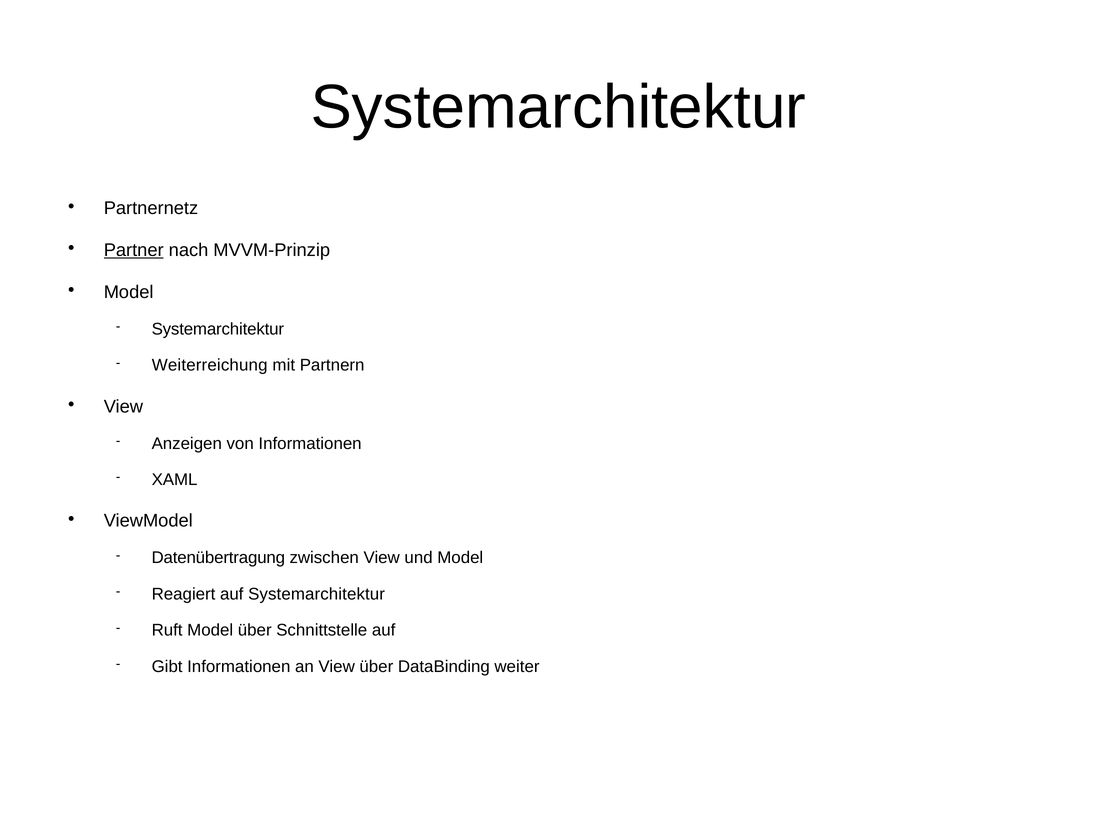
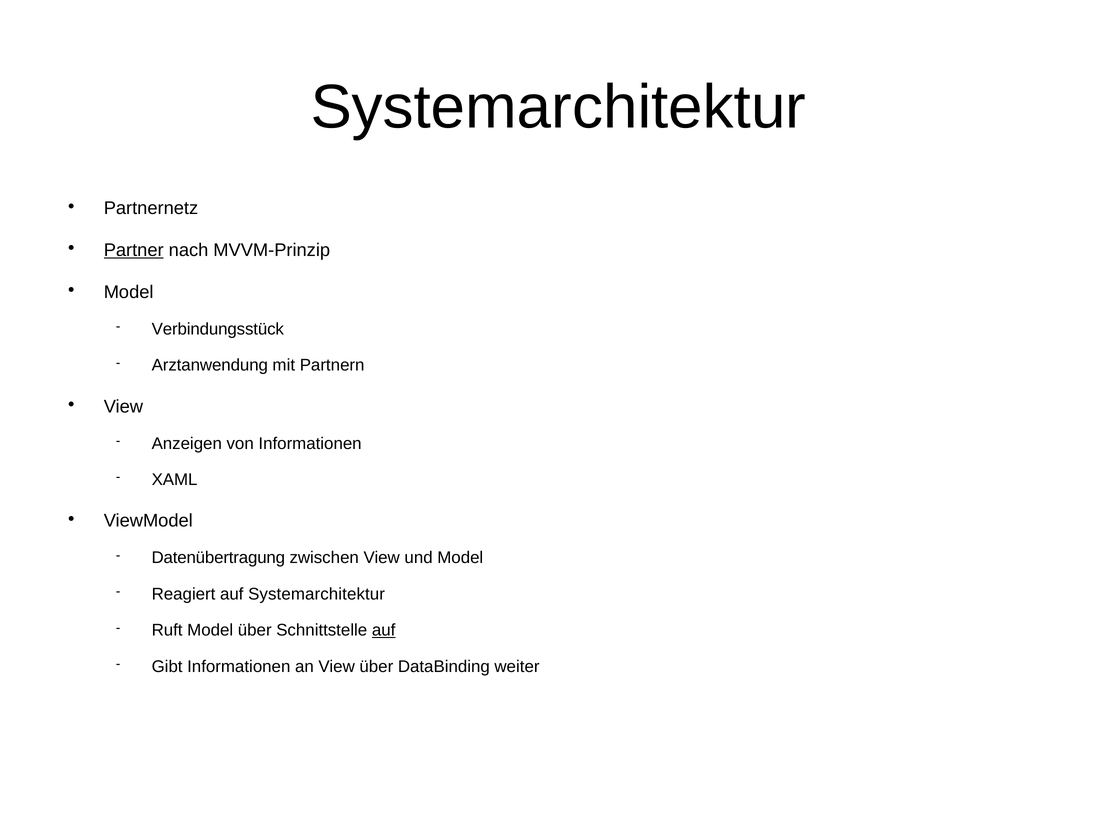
Systemarchitektur at (218, 329): Systemarchitektur -> Verbindungsstück
Weiterreichung: Weiterreichung -> Arztanwendung
auf at (384, 631) underline: none -> present
